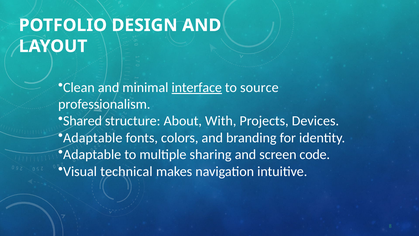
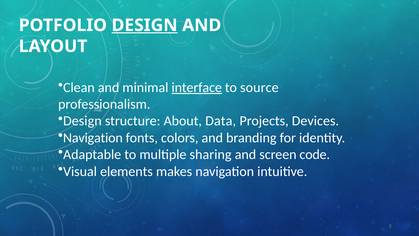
DESIGN at (145, 25) underline: none -> present
Shared at (83, 121): Shared -> Design
With: With -> Data
Adaptable at (93, 138): Adaptable -> Navigation
technical: technical -> elements
